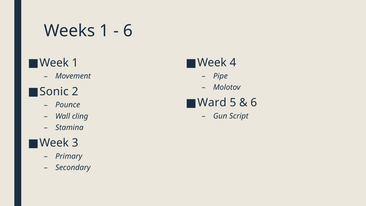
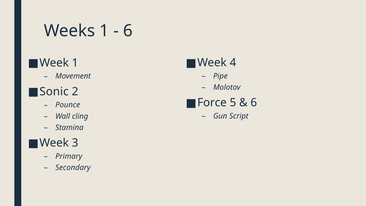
Ward: Ward -> Force
